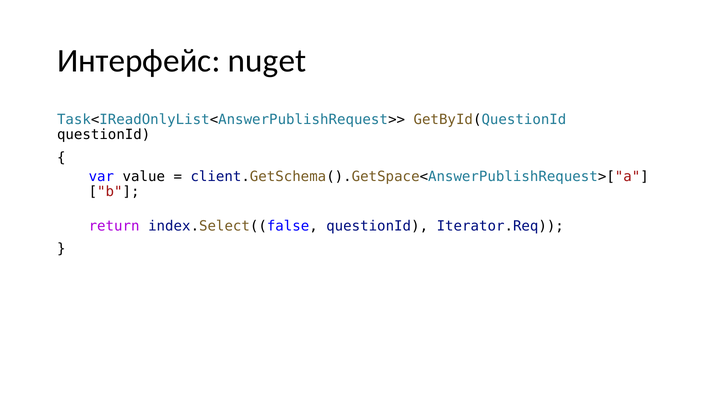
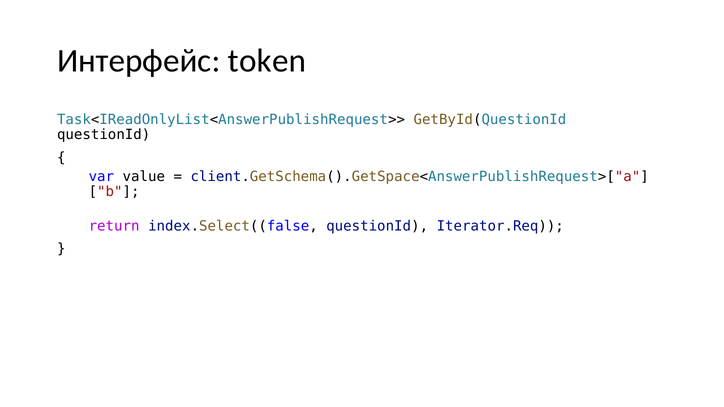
nuget: nuget -> token
